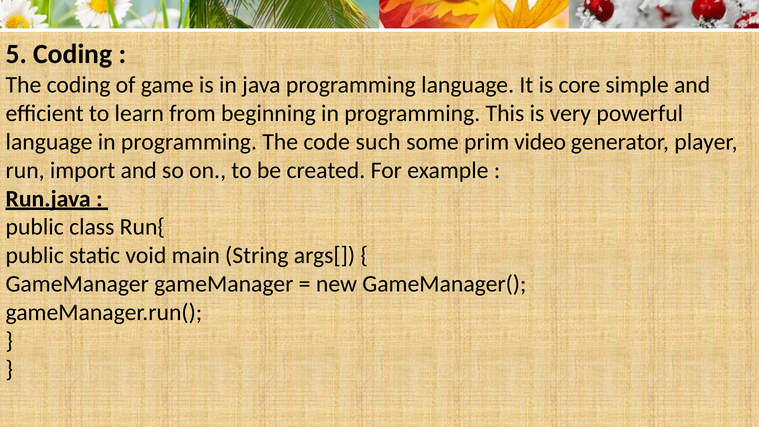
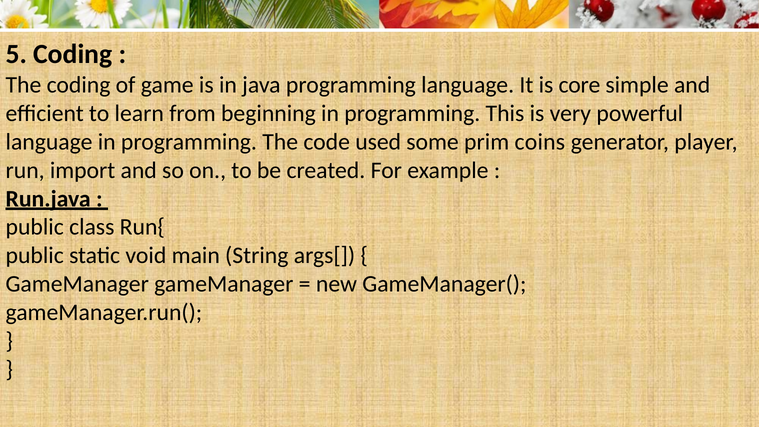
such: such -> used
video: video -> coins
